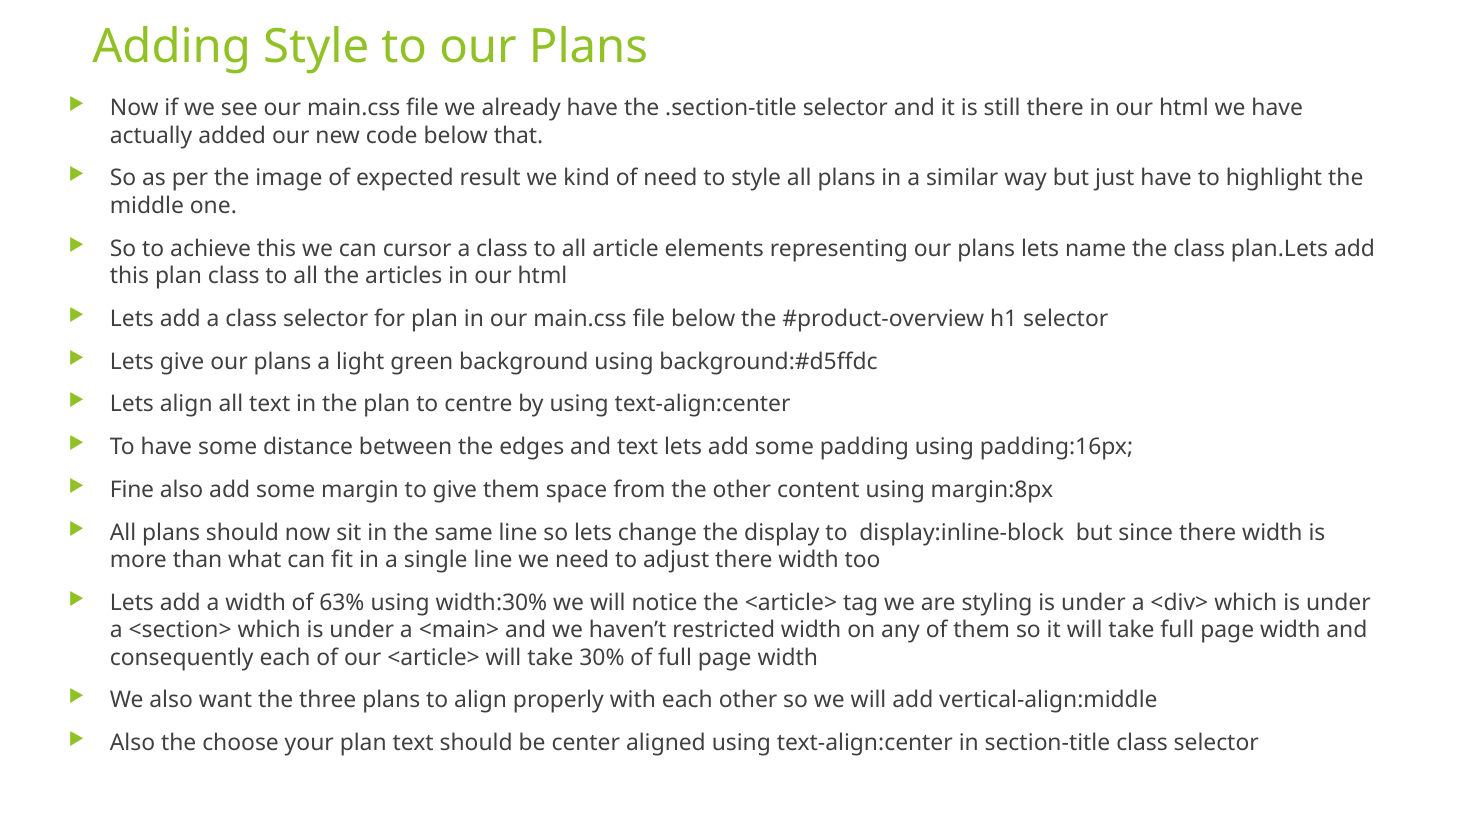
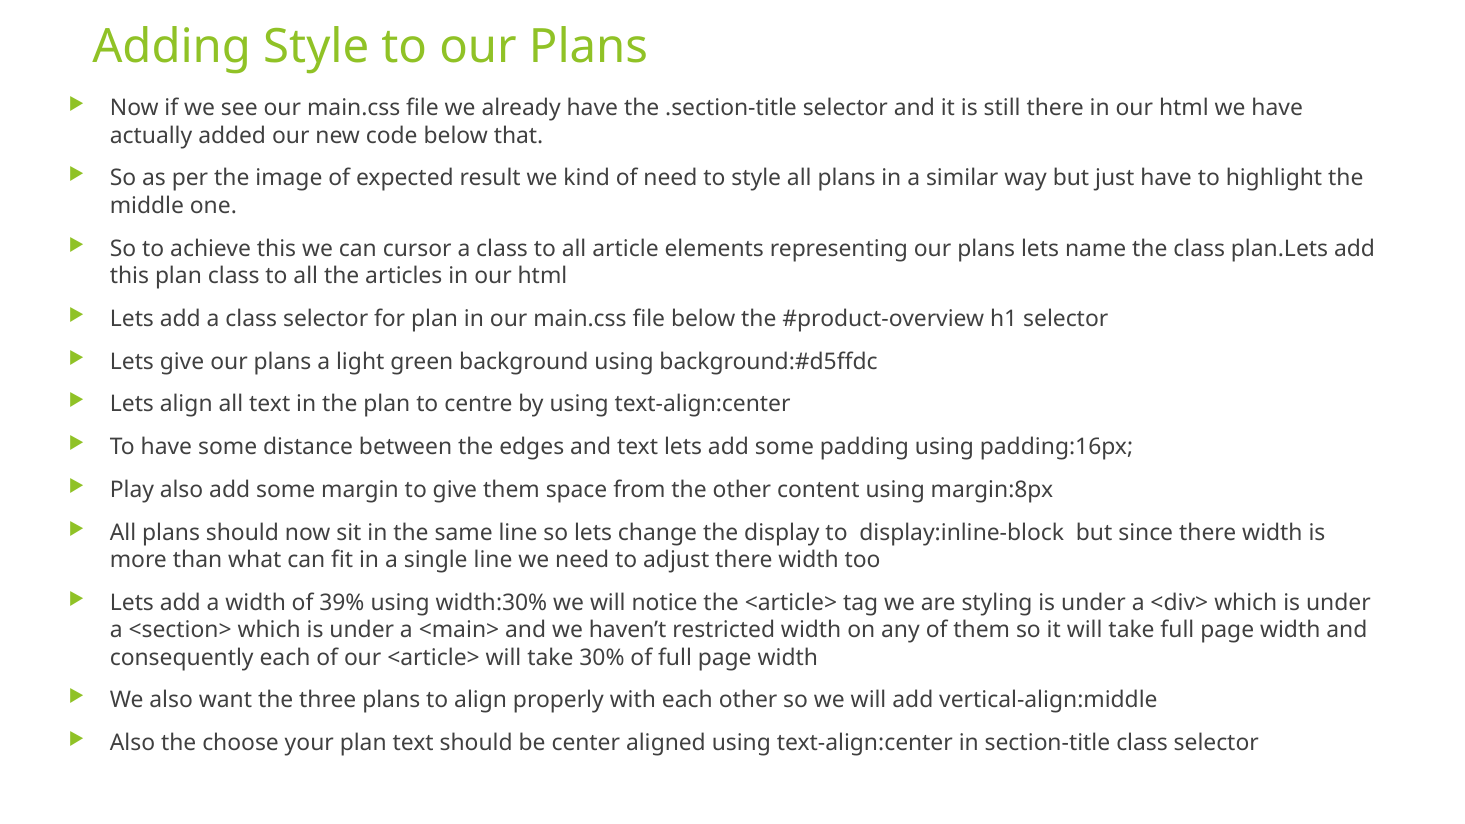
Fine: Fine -> Play
63%: 63% -> 39%
